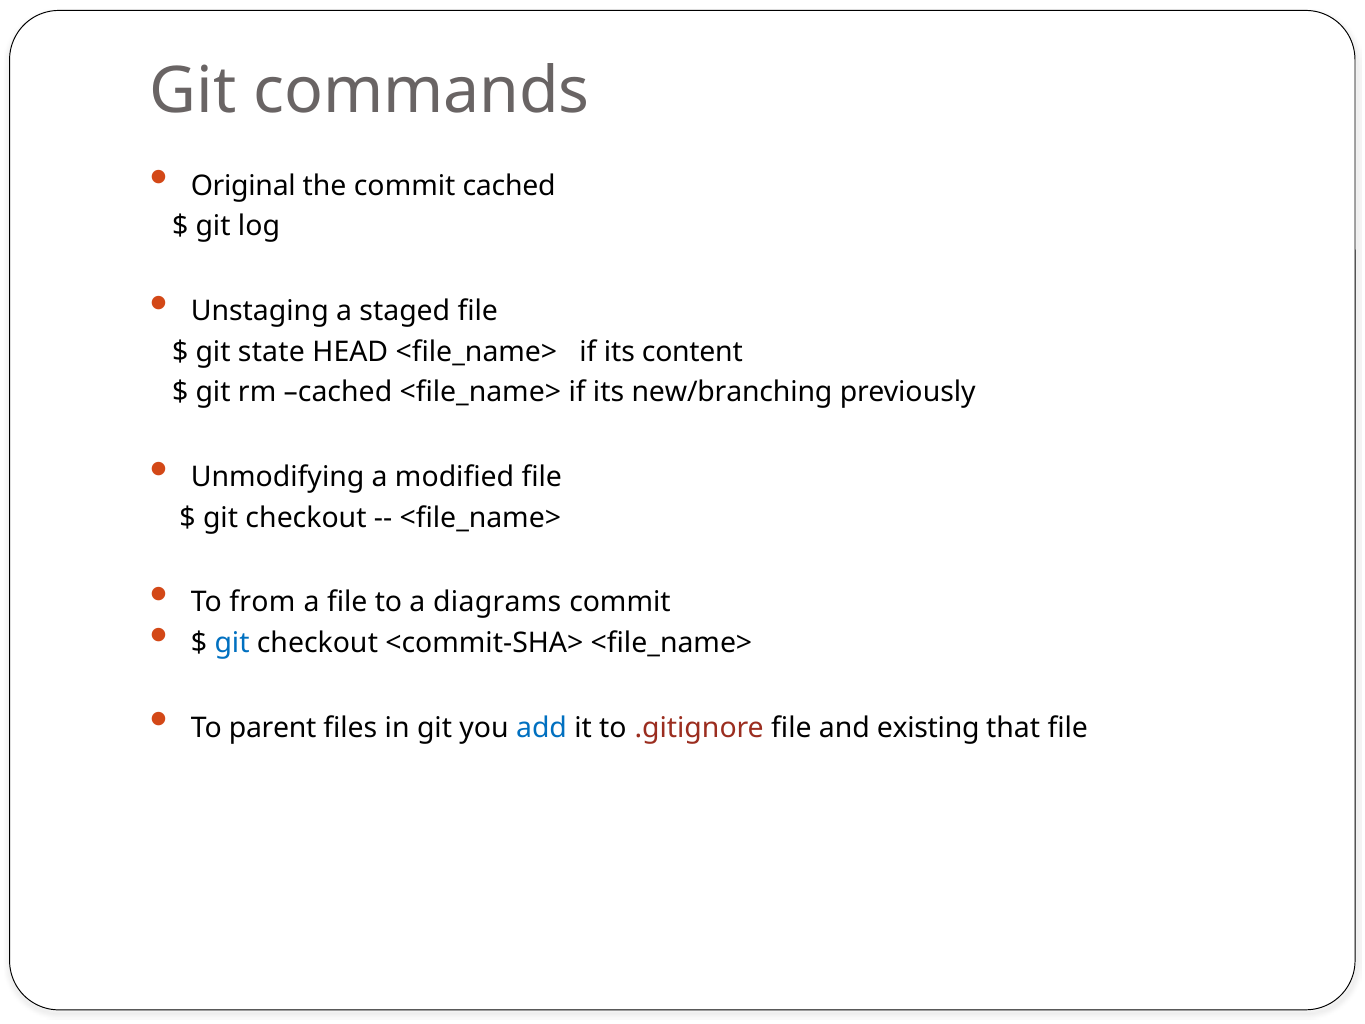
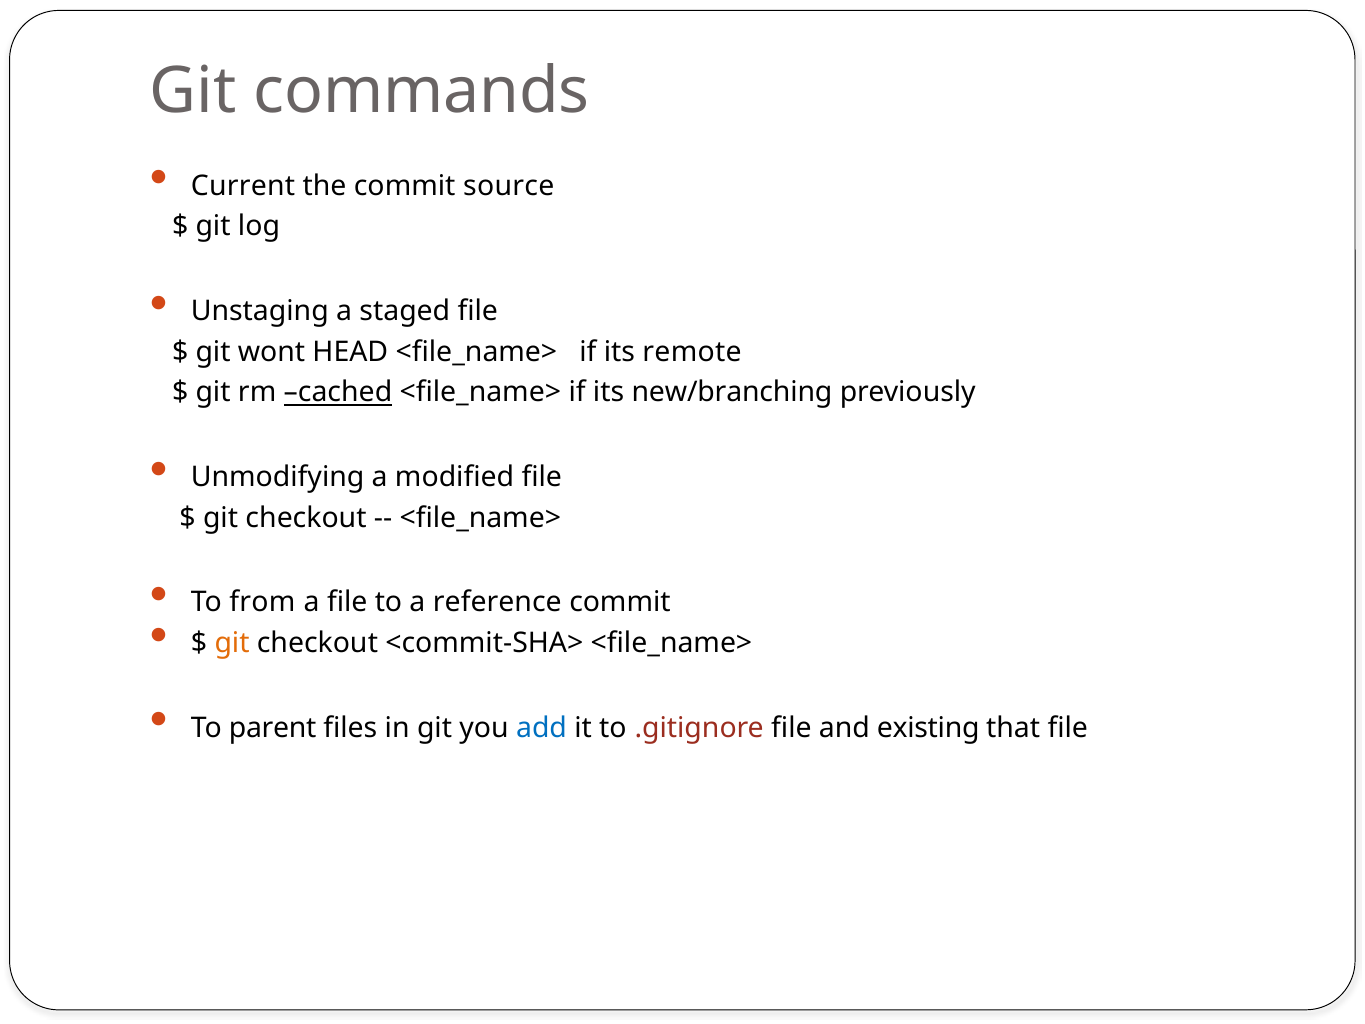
Original: Original -> Current
commit cached: cached -> source
state: state -> wont
content: content -> remote
cached at (338, 392) underline: none -> present
diagrams: diagrams -> reference
git at (232, 643) colour: blue -> orange
